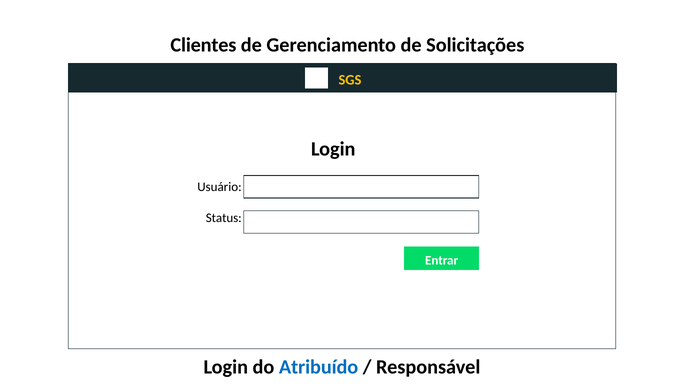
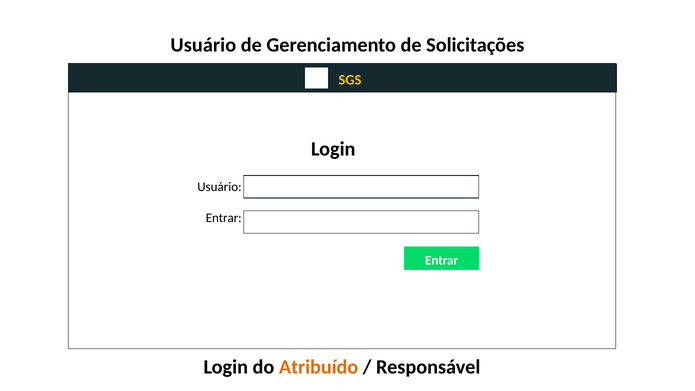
Clientes at (203, 45): Clientes -> Usuário
Status at (224, 218): Status -> Entrar
Atribuído colour: blue -> orange
